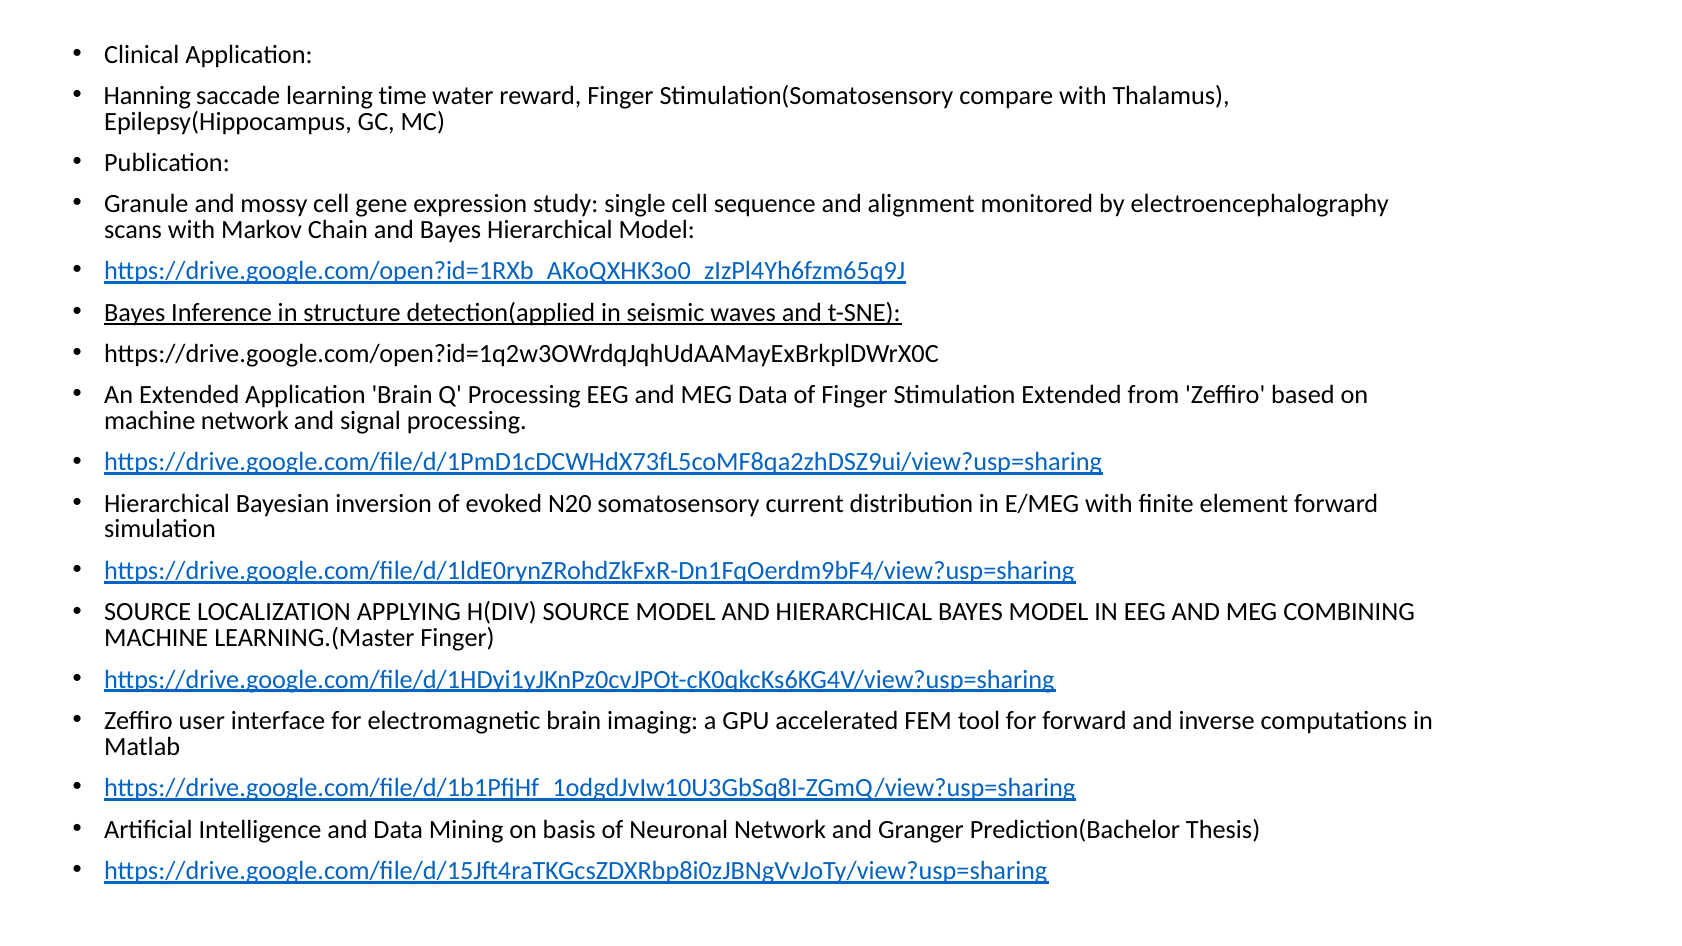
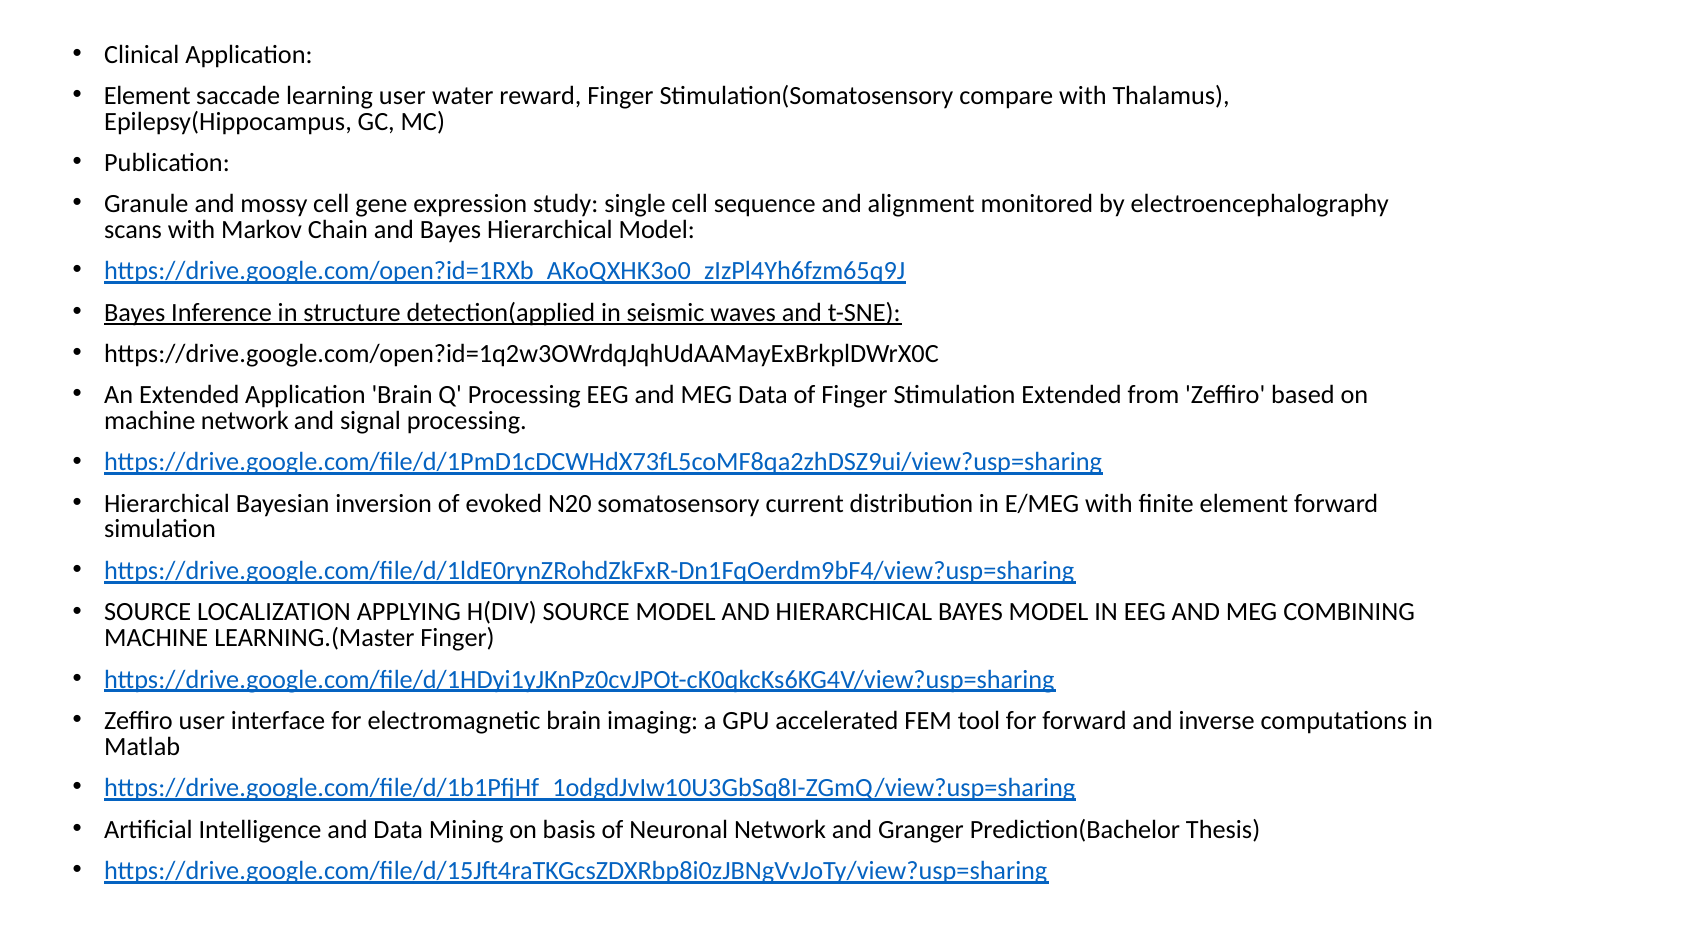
Hanning at (147, 96): Hanning -> Element
learning time: time -> user
